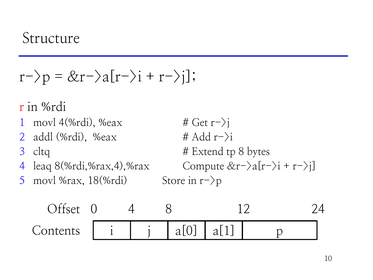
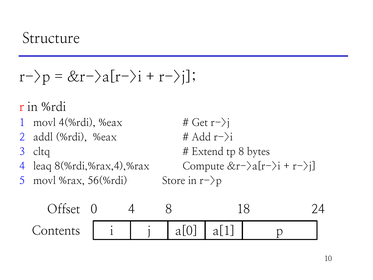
18(%rdi: 18(%rdi -> 56(%rdi
12: 12 -> 18
